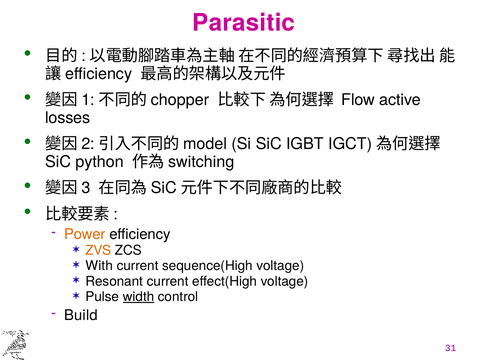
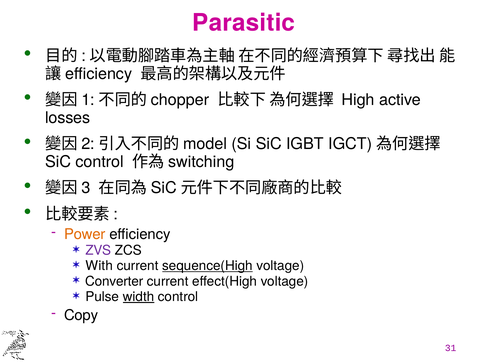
Flow: Flow -> High
SiC python: python -> control
ZVS colour: orange -> purple
sequence(High underline: none -> present
Resonant: Resonant -> Converter
Build: Build -> Copy
